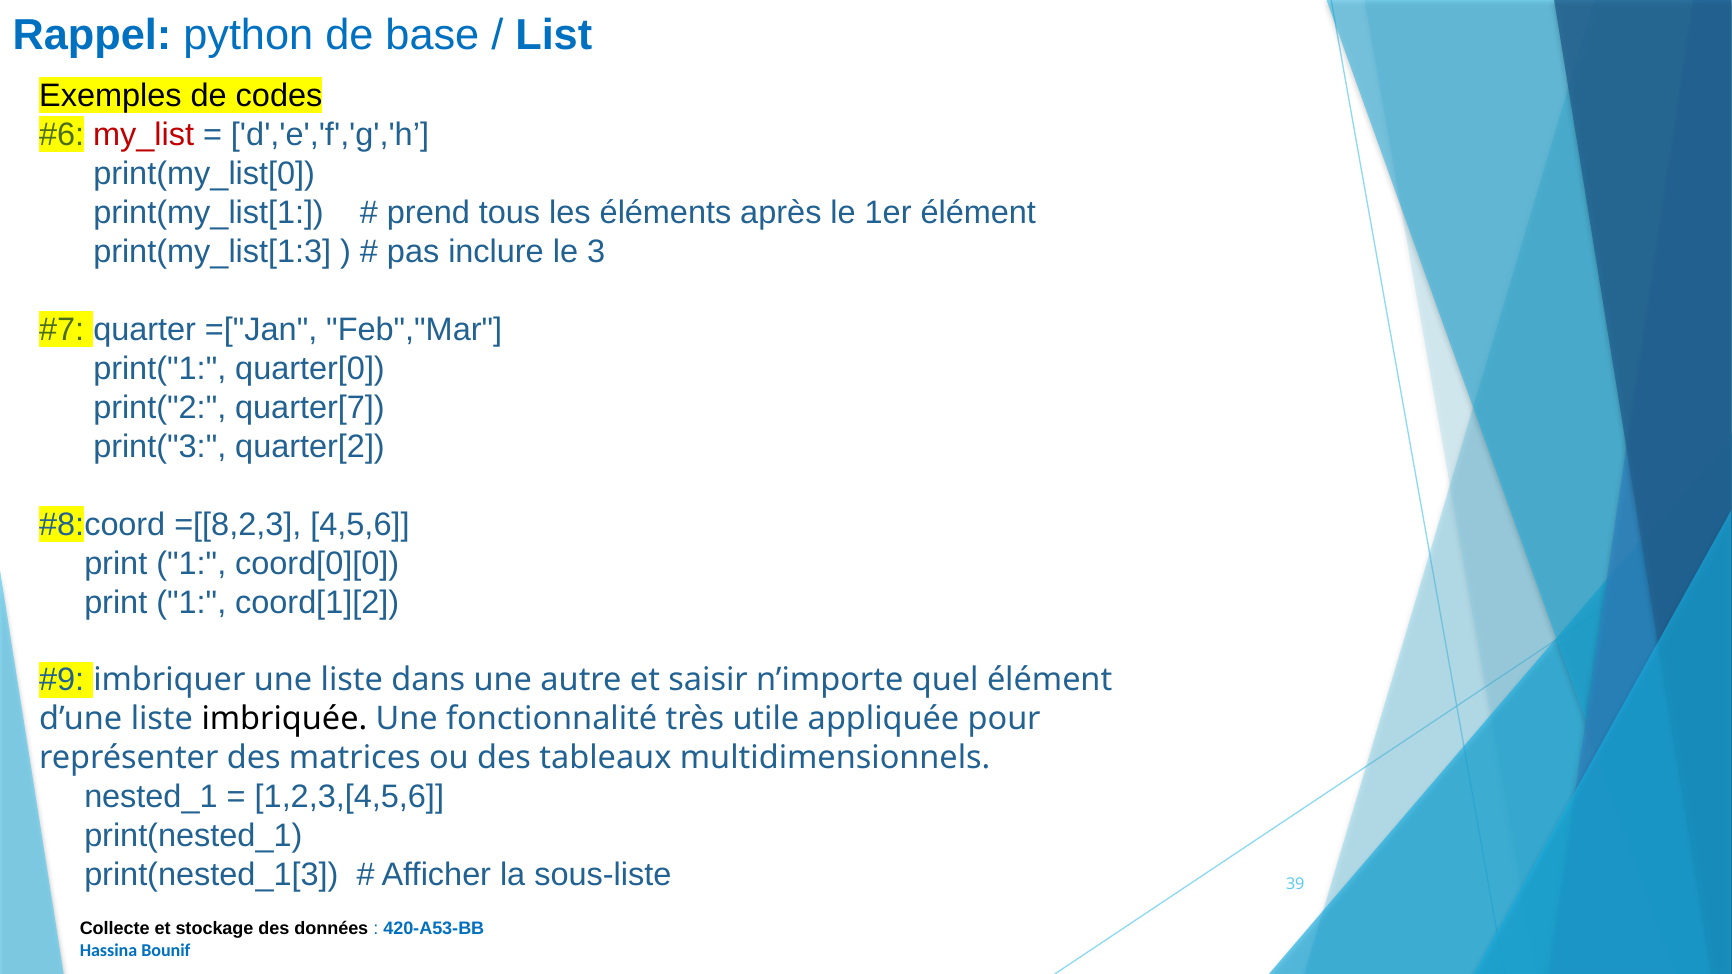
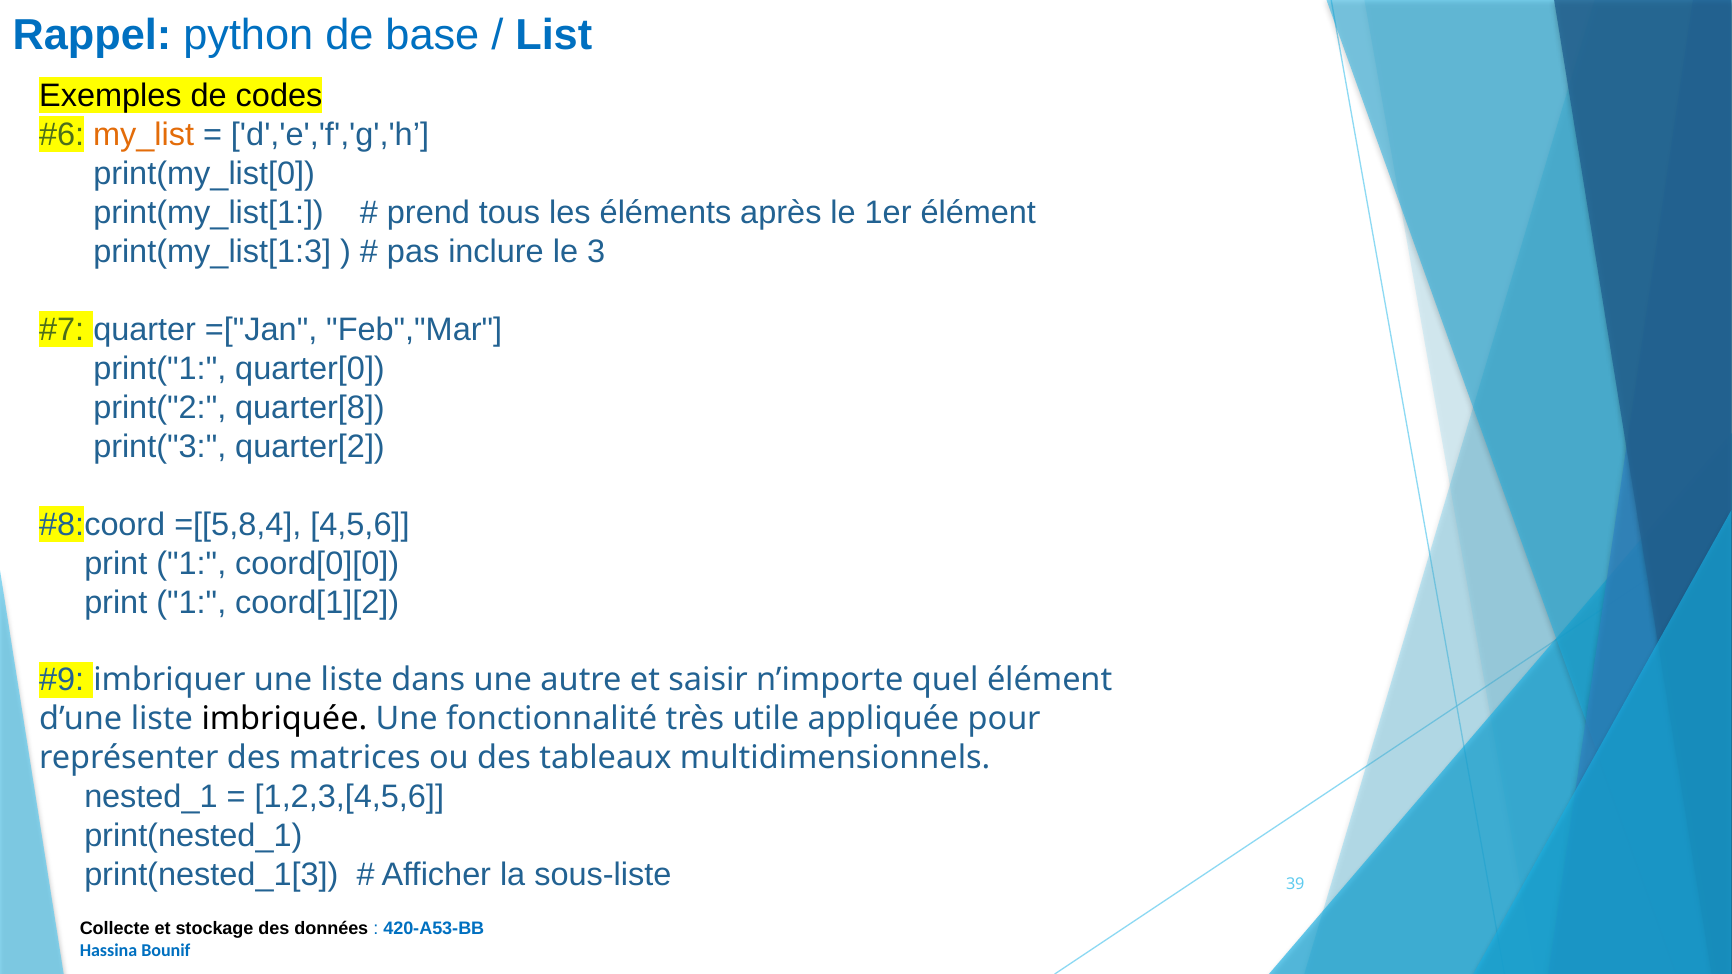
my_list colour: red -> orange
quarter[7: quarter[7 -> quarter[8
=[[8,2,3: =[[8,2,3 -> =[[5,8,4
